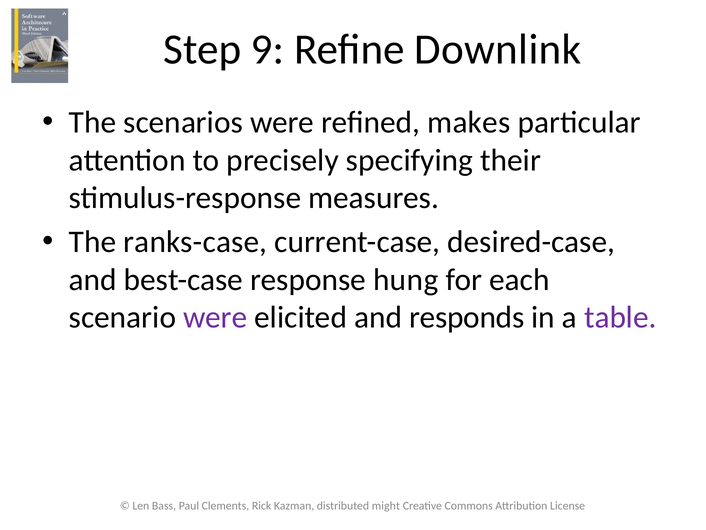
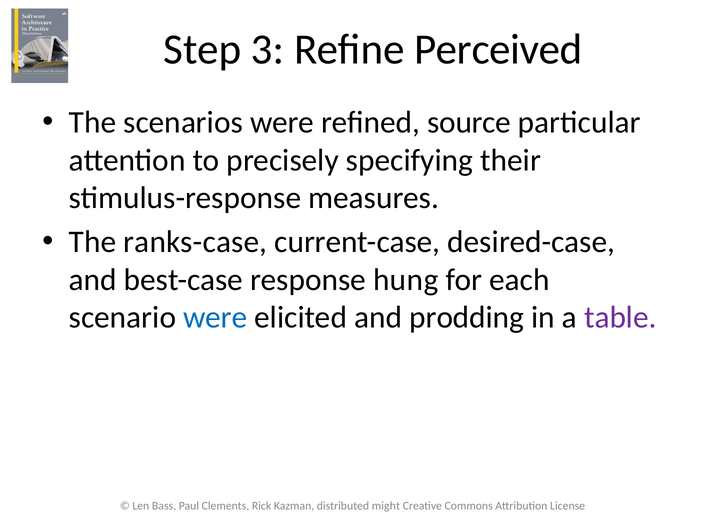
9: 9 -> 3
Downlink: Downlink -> Perceived
makes: makes -> source
were at (215, 317) colour: purple -> blue
responds: responds -> prodding
